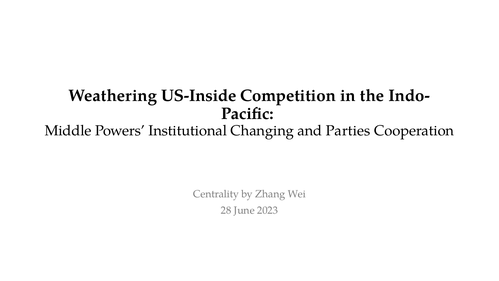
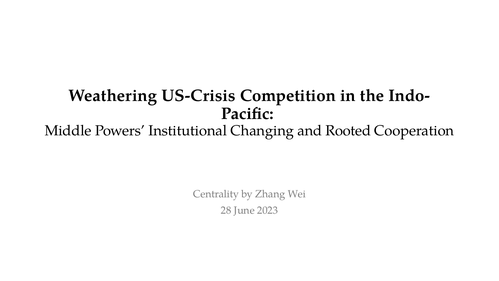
US-Inside: US-Inside -> US-Crisis
Parties: Parties -> Rooted
